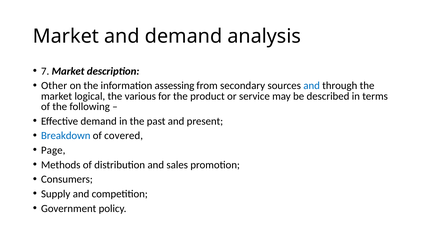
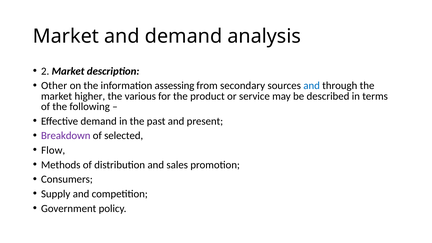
7: 7 -> 2
logical: logical -> higher
Breakdown colour: blue -> purple
covered: covered -> selected
Page: Page -> Flow
